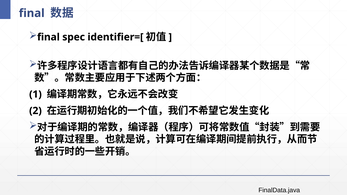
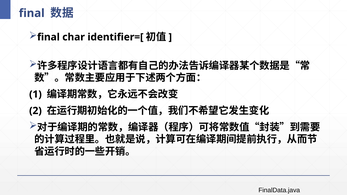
spec: spec -> char
